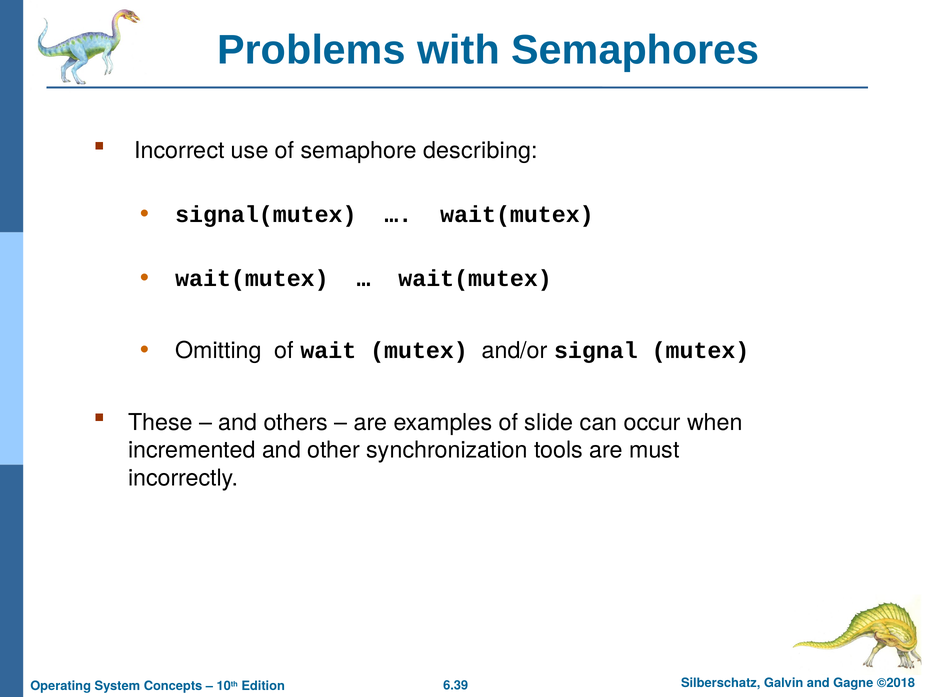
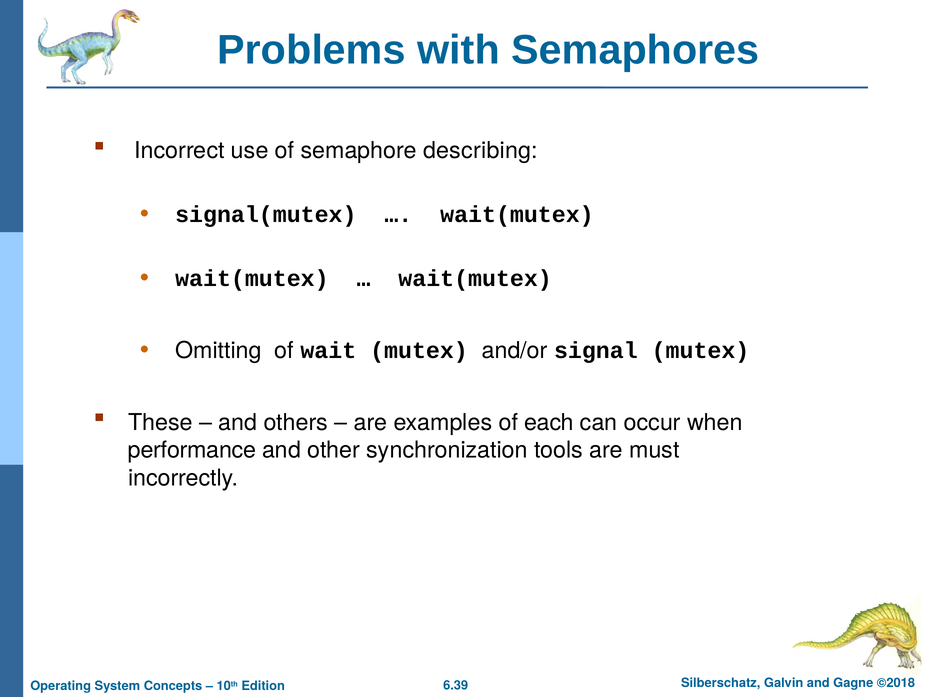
slide: slide -> each
incremented: incremented -> performance
